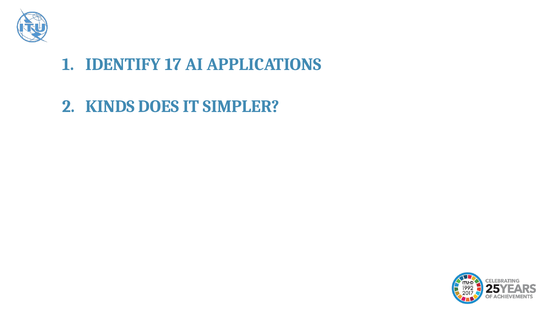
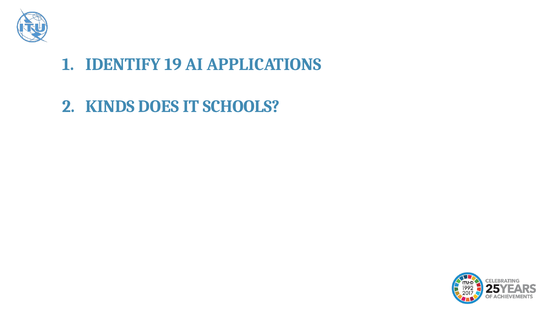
17: 17 -> 19
SIMPLER: SIMPLER -> SCHOOLS
